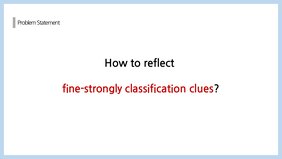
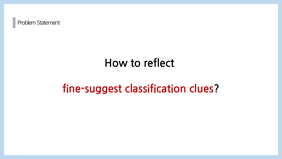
fine-strongly: fine-strongly -> fine-suggest
